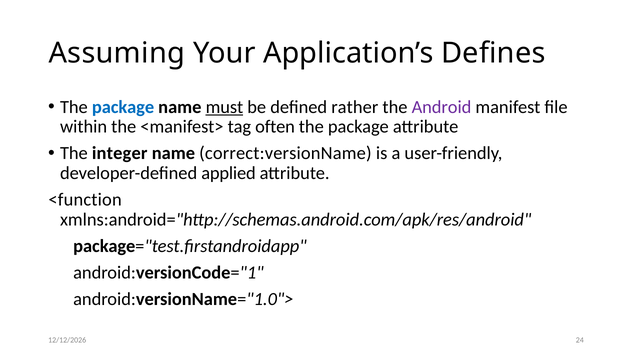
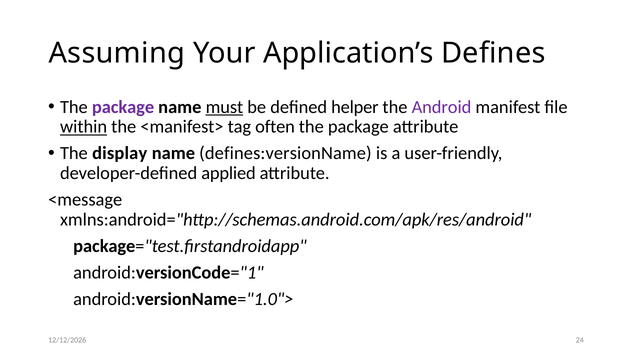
package at (123, 107) colour: blue -> purple
rather: rather -> helper
within underline: none -> present
integer: integer -> display
correct:versionName: correct:versionName -> defines:versionName
<function: <function -> <message
